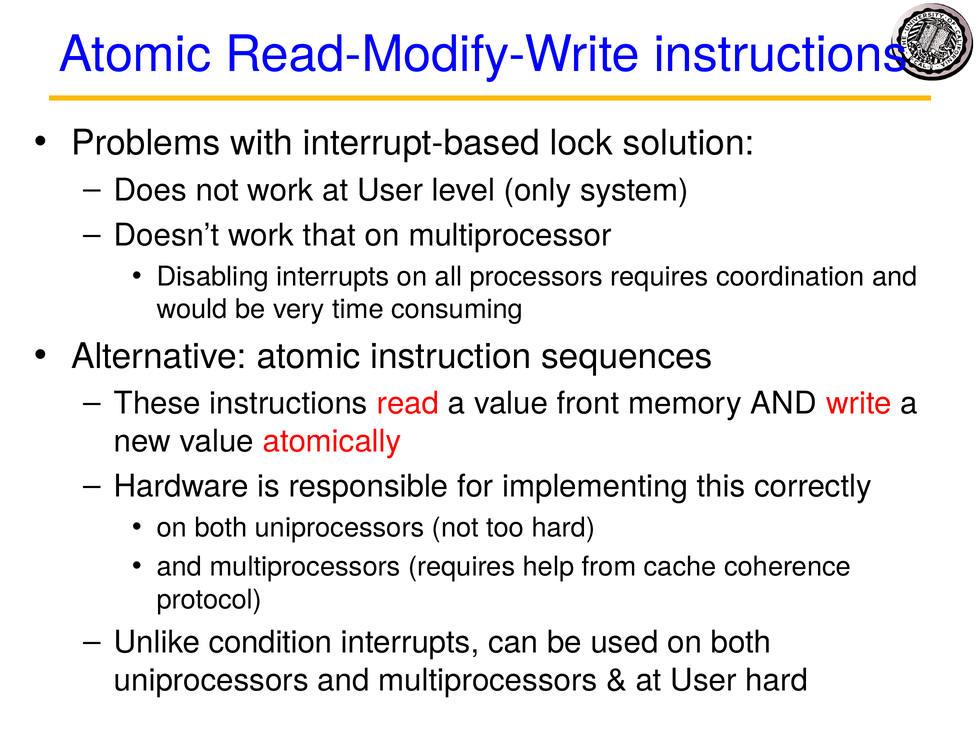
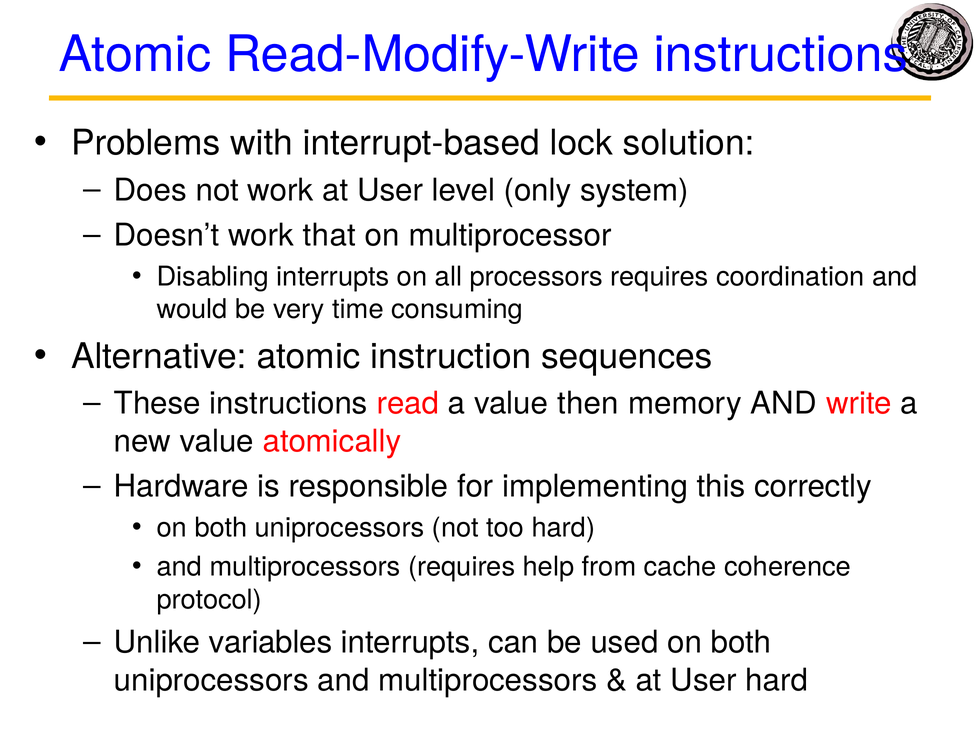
front: front -> then
condition: condition -> variables
